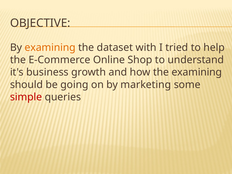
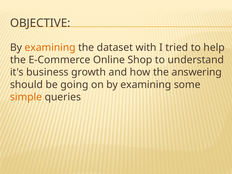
the examining: examining -> answering
on by marketing: marketing -> examining
simple colour: red -> orange
